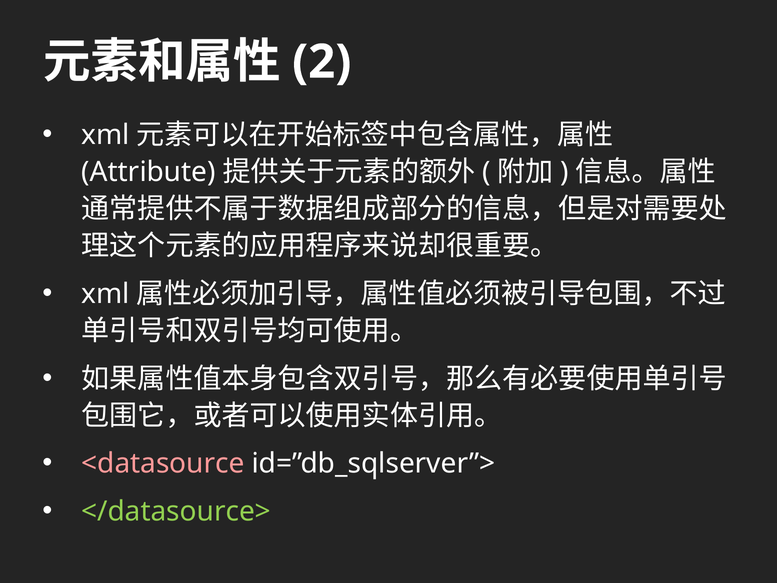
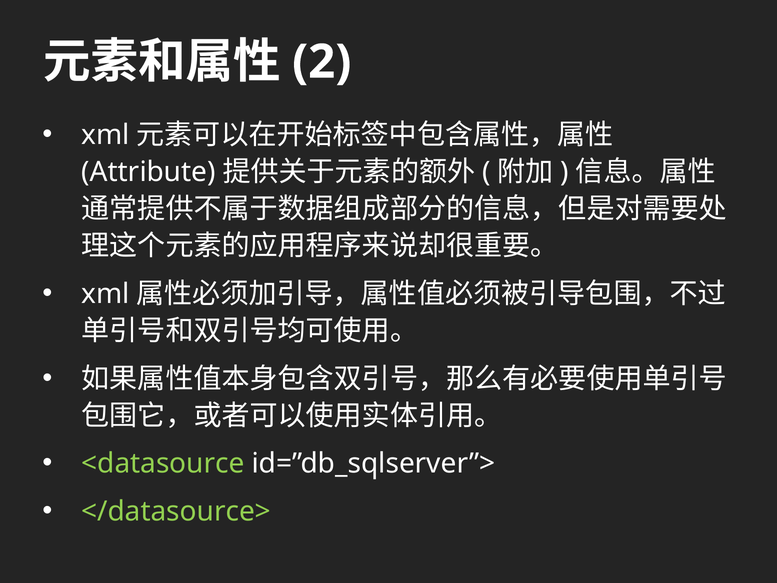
<datasource colour: pink -> light green
